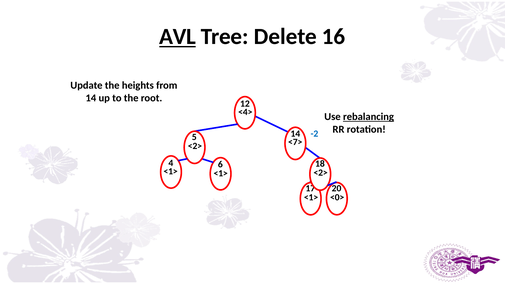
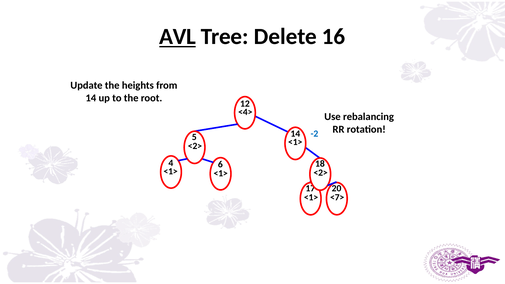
rebalancing underline: present -> none
<7> at (295, 142): <7> -> <1>
<0>: <0> -> <7>
